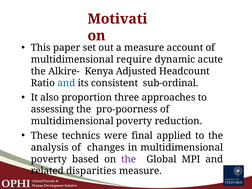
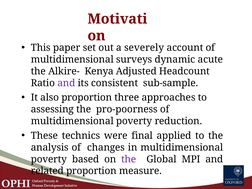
a measure: measure -> severely
require: require -> surveys
and at (66, 83) colour: blue -> purple
sub-ordinal: sub-ordinal -> sub-sample
related disparities: disparities -> proportion
